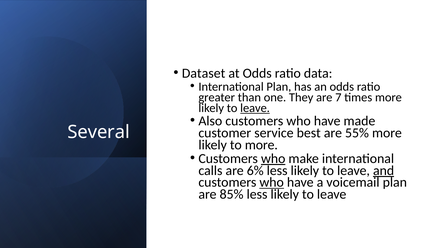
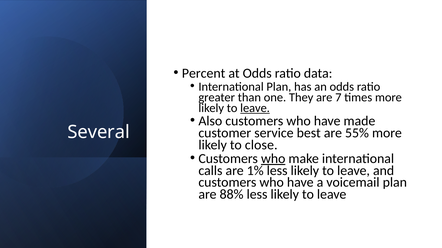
Dataset: Dataset -> Percent
to more: more -> close
6%: 6% -> 1%
and underline: present -> none
who at (272, 183) underline: present -> none
85%: 85% -> 88%
